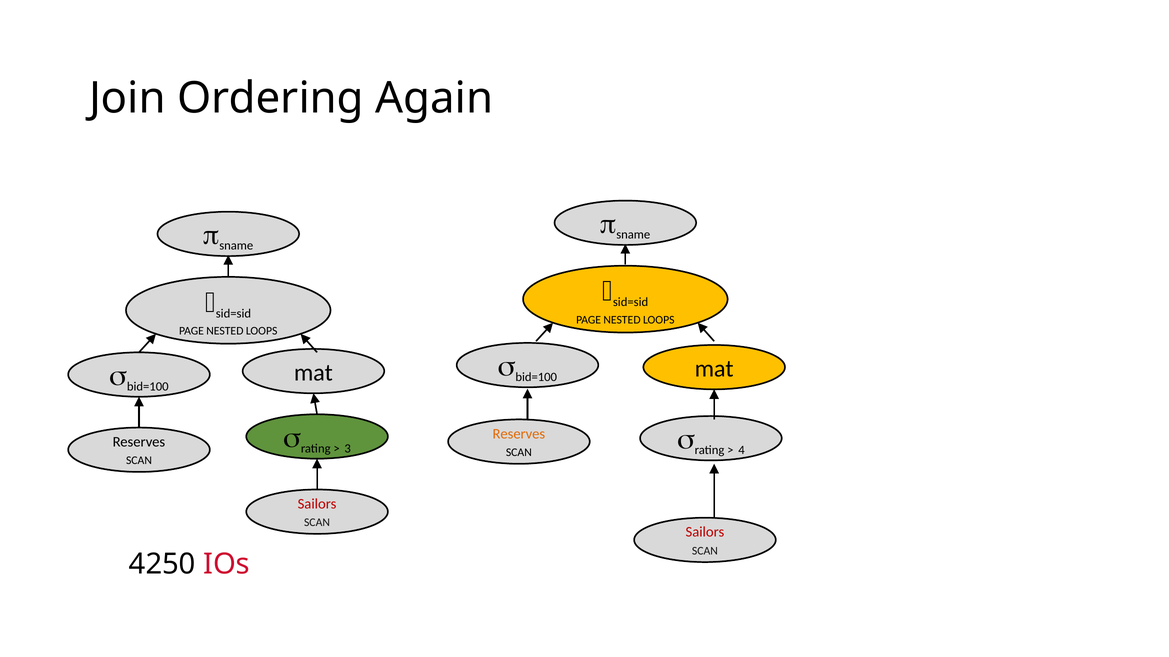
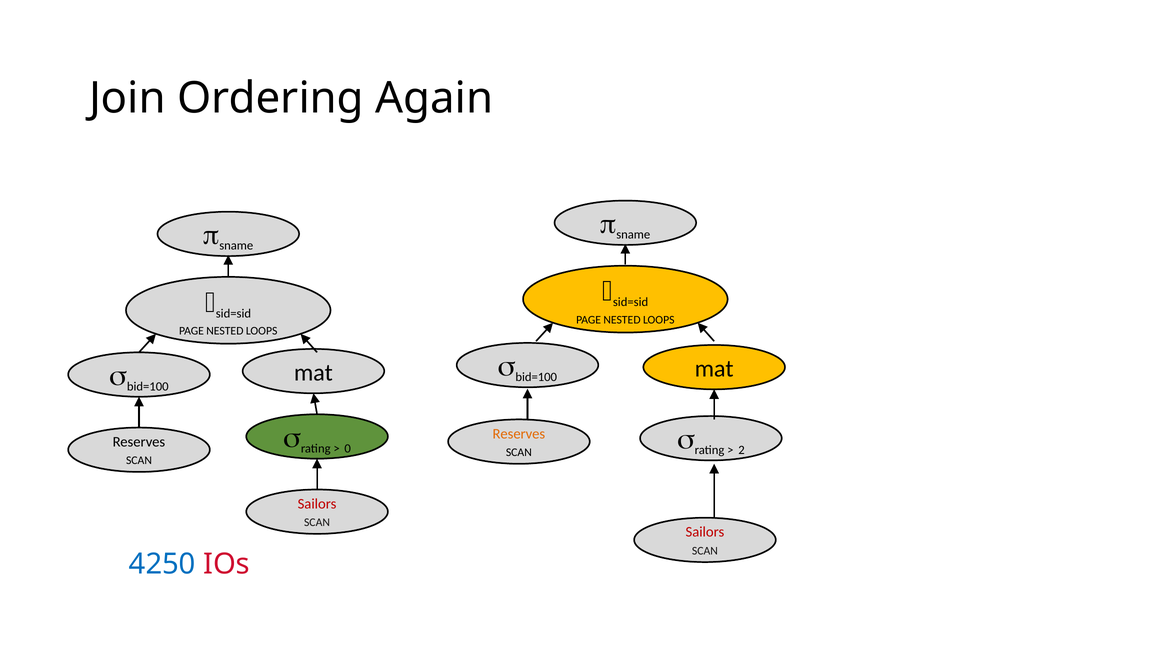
3: 3 -> 0
4: 4 -> 2
4250 colour: black -> blue
